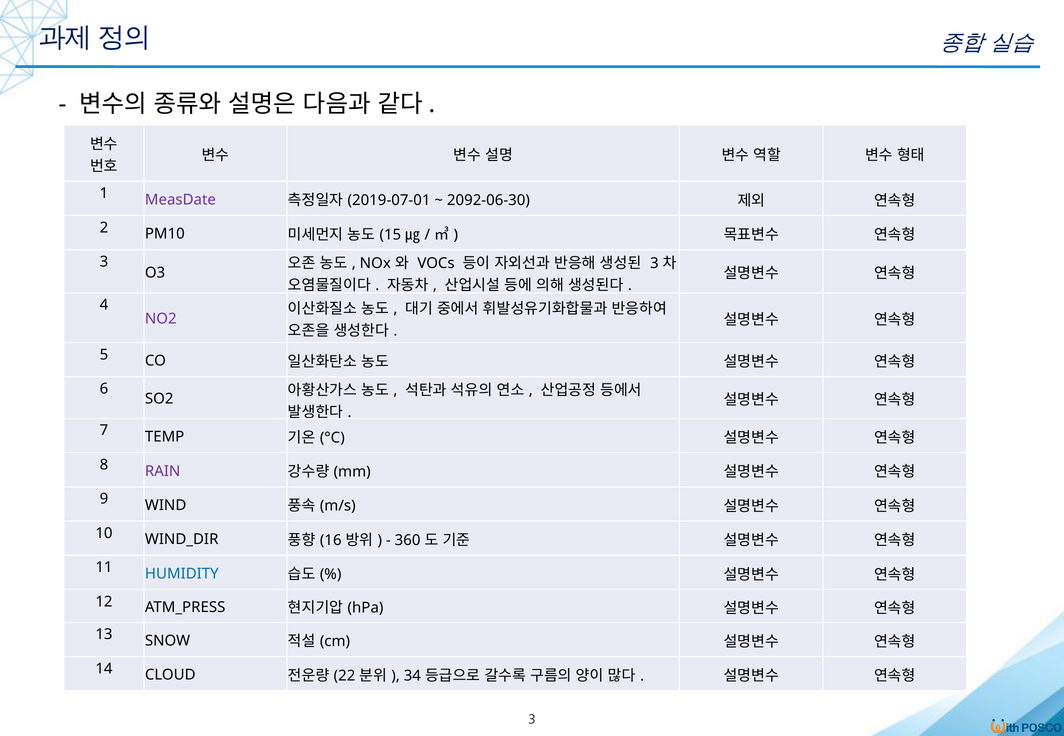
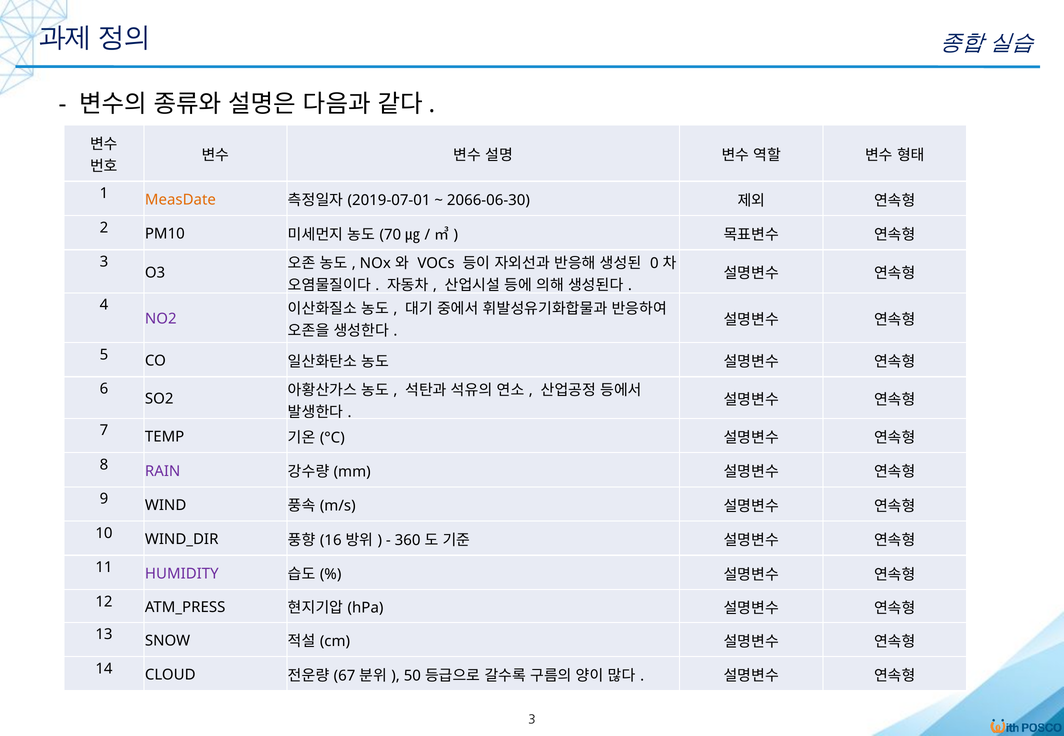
MeasDate colour: purple -> orange
2092-06-30: 2092-06-30 -> 2066-06-30
15: 15 -> 70
3 at (654, 264): 3 -> 0
HUMIDITY colour: blue -> purple
22: 22 -> 67
34: 34 -> 50
